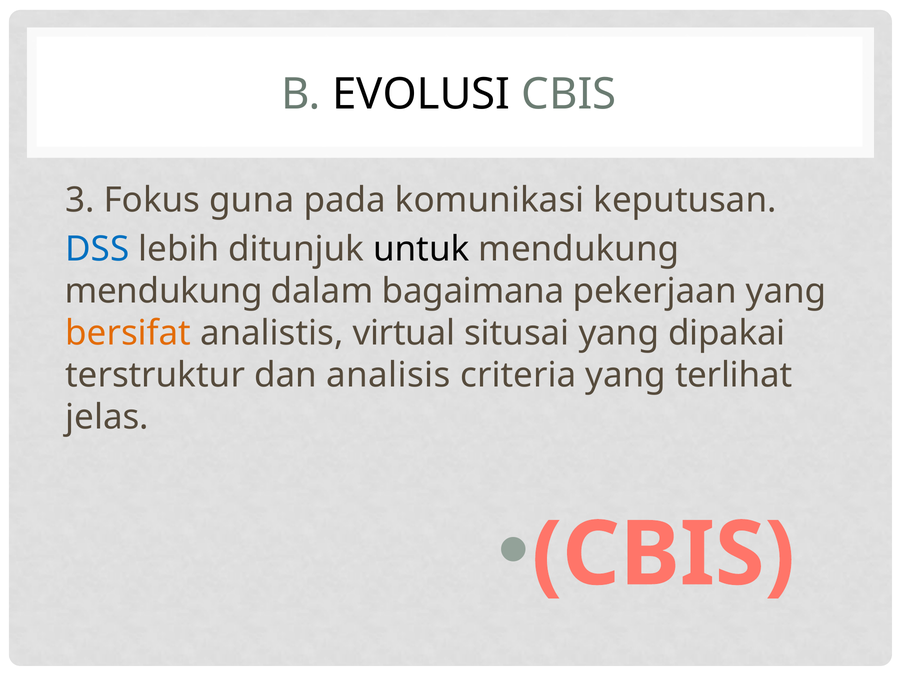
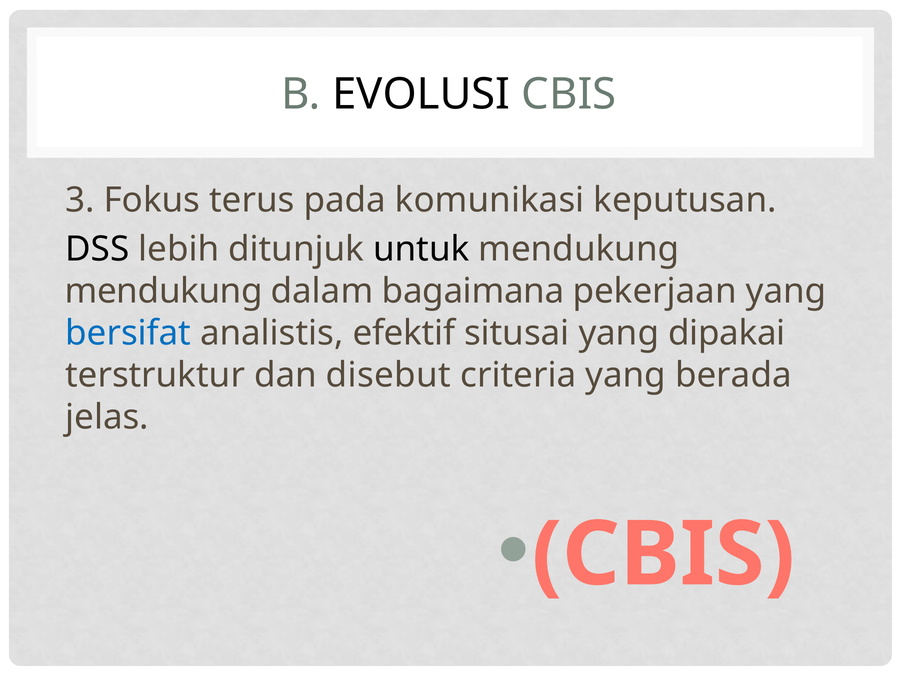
guna: guna -> terus
DSS colour: blue -> black
bersifat colour: orange -> blue
virtual: virtual -> efektif
analisis: analisis -> disebut
terlihat: terlihat -> berada
